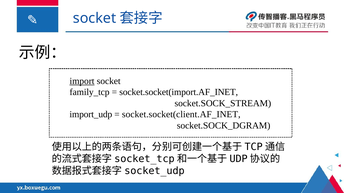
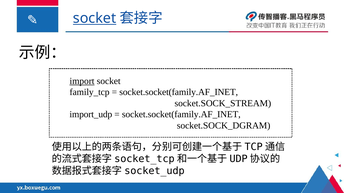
socket at (95, 18) underline: none -> present
socket.socket(import.AF_INET at (179, 92): socket.socket(import.AF_INET -> socket.socket(family.AF_INET
socket.socket(client.AF_INET at (181, 115): socket.socket(client.AF_INET -> socket.socket(family.AF_INET
